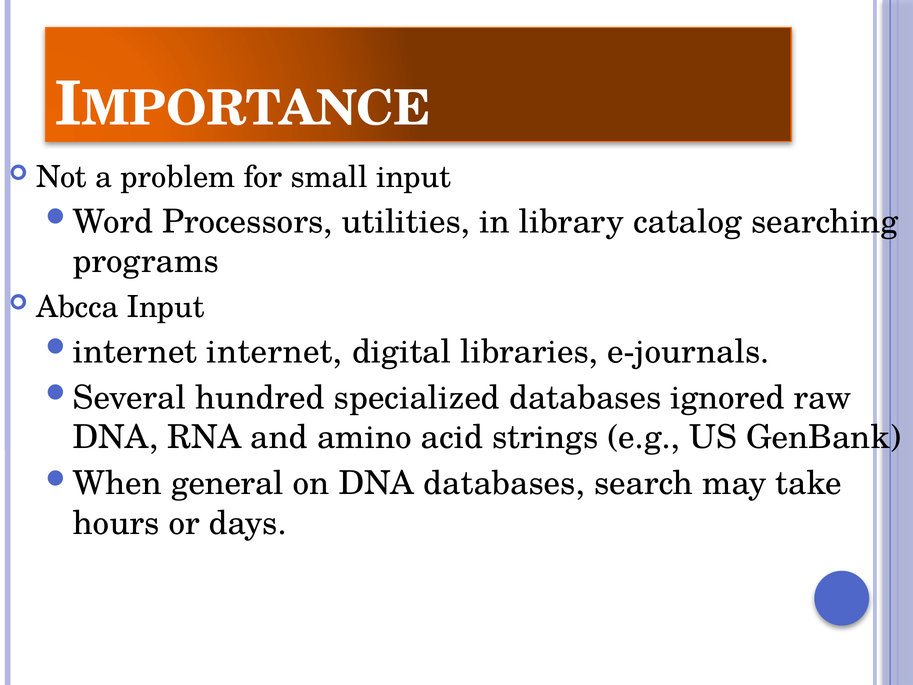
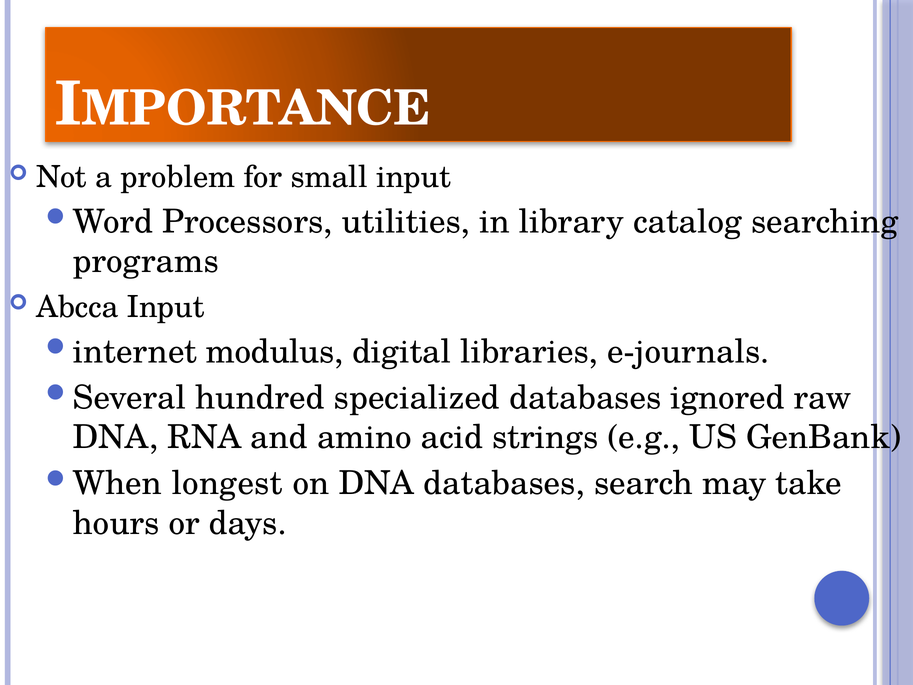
internet internet: internet -> modulus
general: general -> longest
